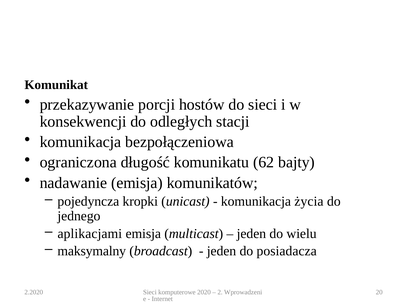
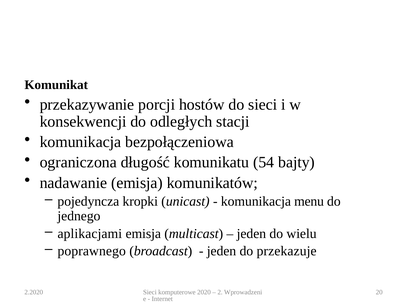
62: 62 -> 54
życia: życia -> menu
maksymalny: maksymalny -> poprawnego
posiadacza: posiadacza -> przekazuje
